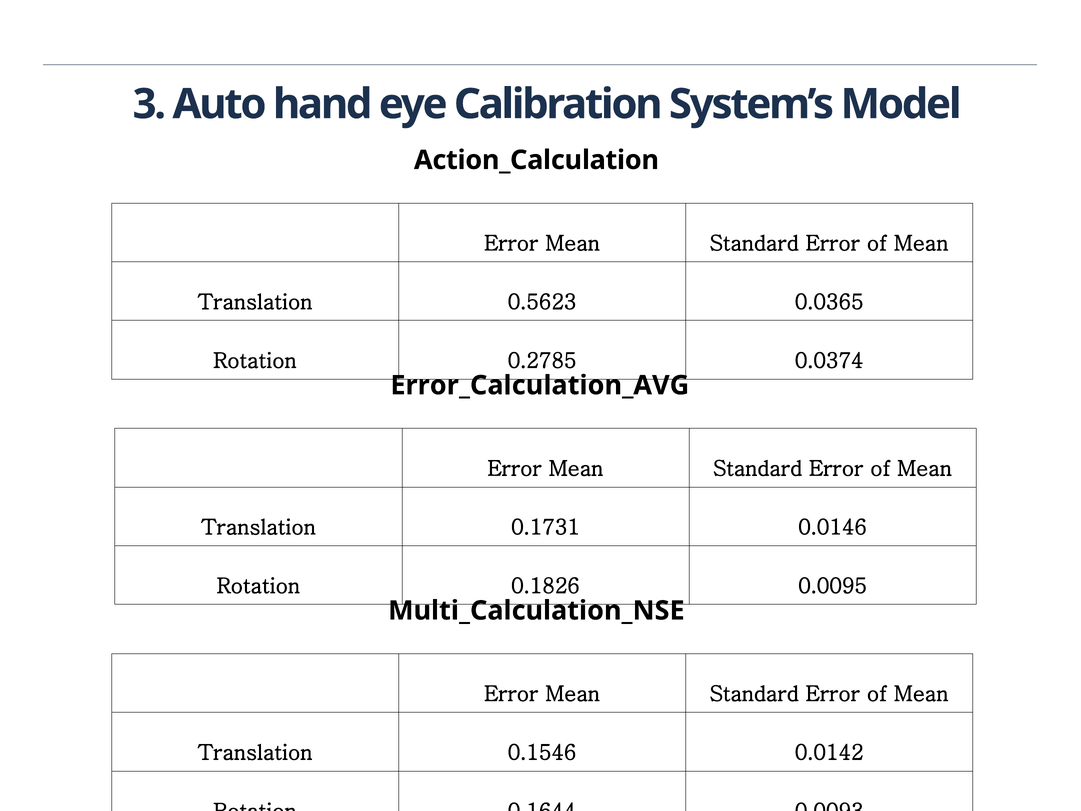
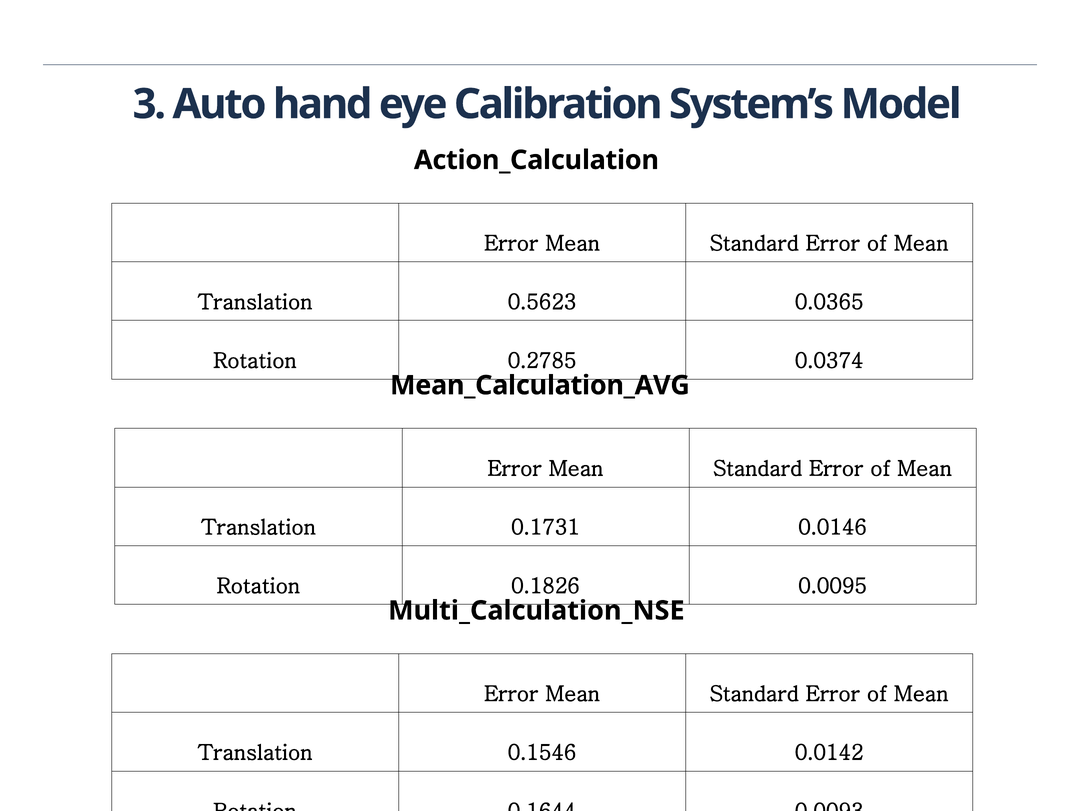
Error_Calculation_AVG: Error_Calculation_AVG -> Mean_Calculation_AVG
